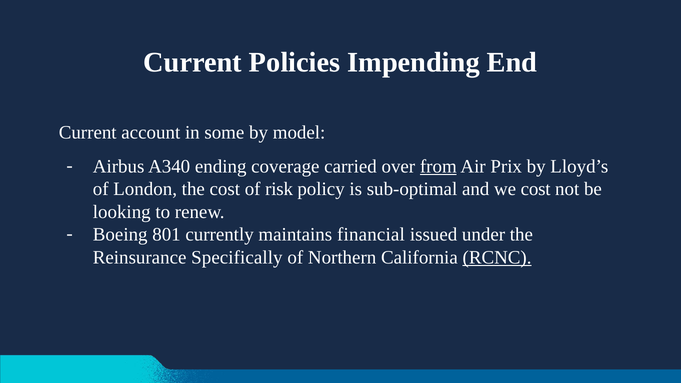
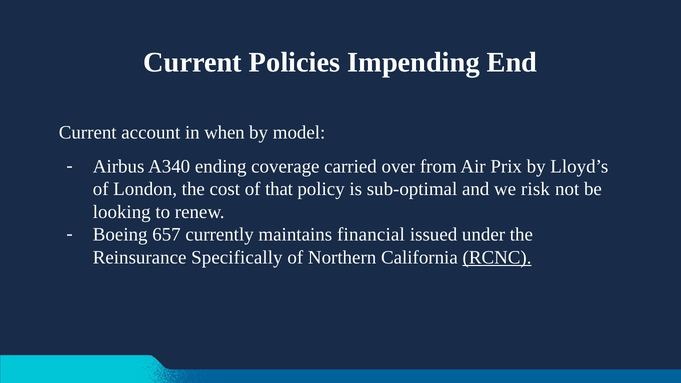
some: some -> when
from underline: present -> none
risk: risk -> that
we cost: cost -> risk
801: 801 -> 657
